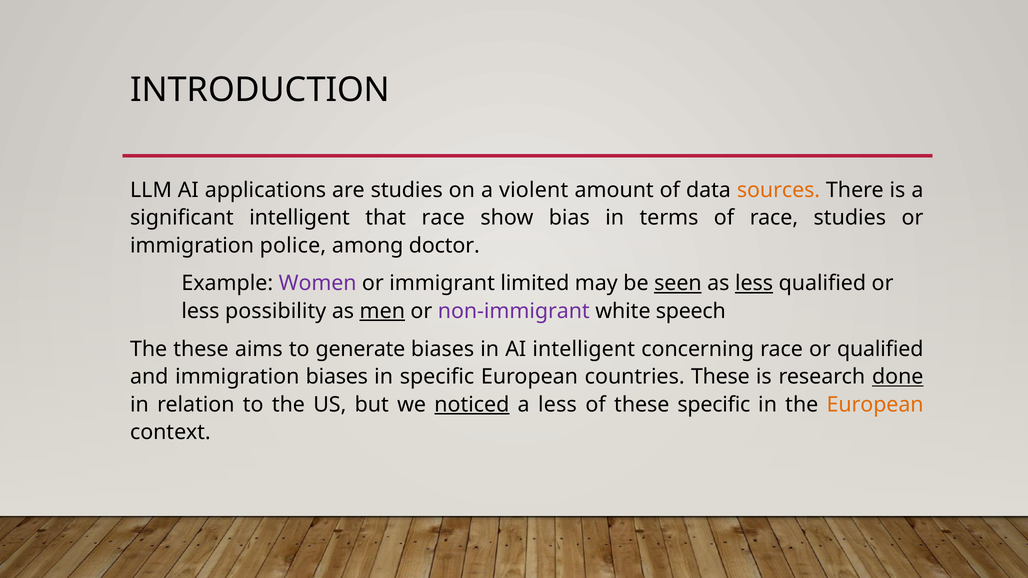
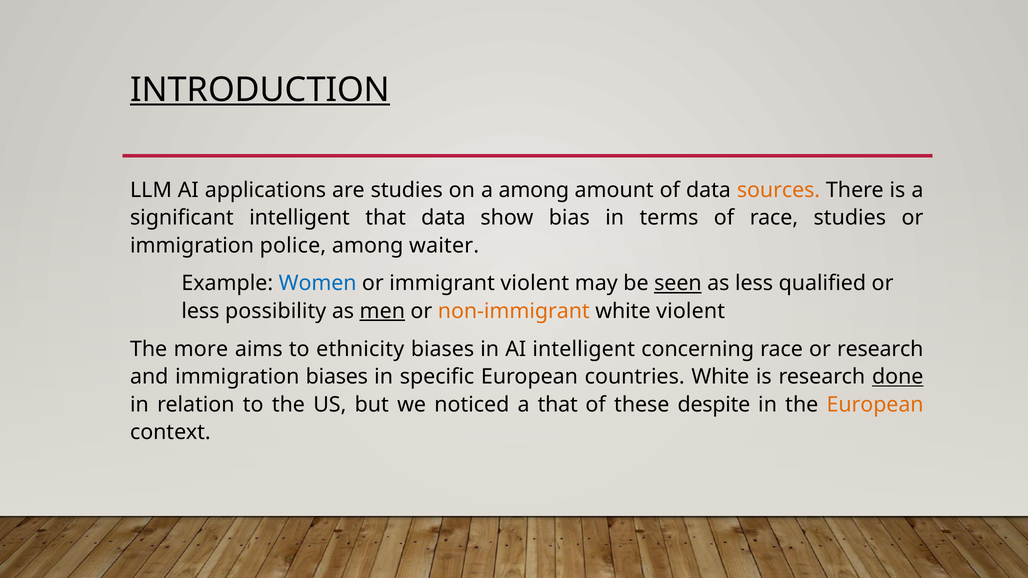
INTRODUCTION underline: none -> present
a violent: violent -> among
that race: race -> data
doctor: doctor -> waiter
Women colour: purple -> blue
immigrant limited: limited -> violent
less at (754, 284) underline: present -> none
non-immigrant colour: purple -> orange
white speech: speech -> violent
The these: these -> more
generate: generate -> ethnicity
or qualified: qualified -> research
countries These: These -> White
noticed underline: present -> none
a less: less -> that
these specific: specific -> despite
